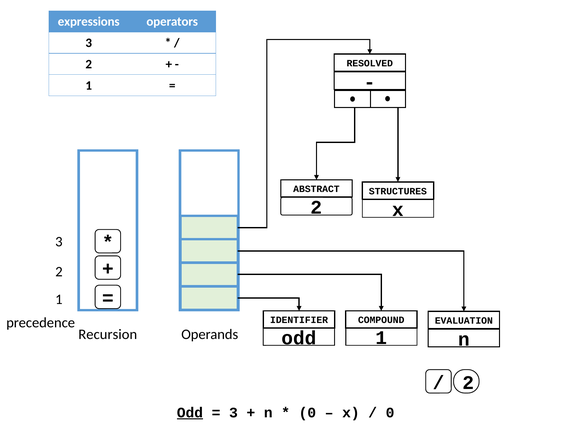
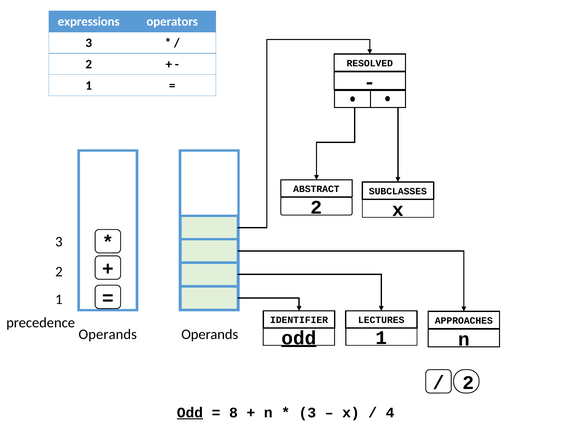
STRUCTURES: STRUCTURES -> SUBCLASSES
COMPOUND: COMPOUND -> LECTURES
EVALUATION: EVALUATION -> APPROACHES
Recursion at (108, 334): Recursion -> Operands
odd at (299, 338) underline: none -> present
3 at (233, 413): 3 -> 8
0 at (307, 413): 0 -> 3
0 at (390, 413): 0 -> 4
